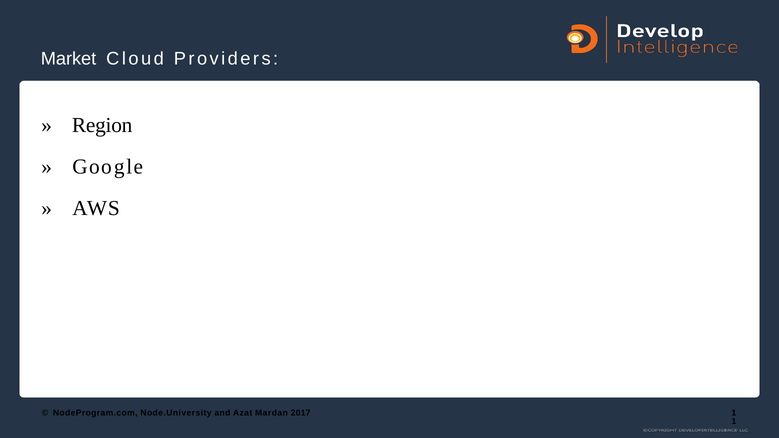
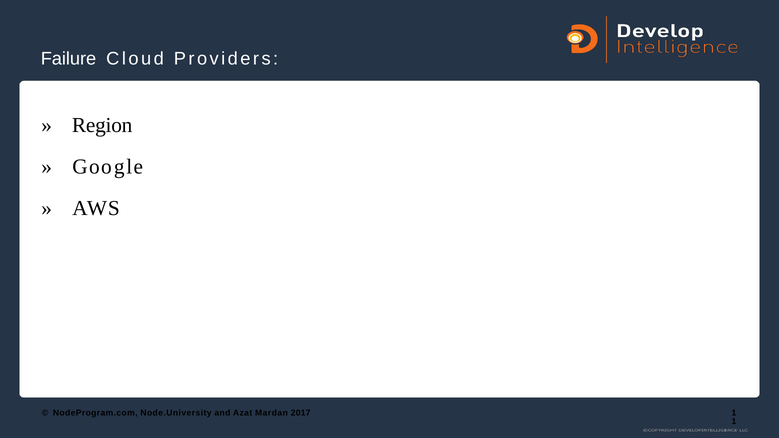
Market: Market -> Failure
